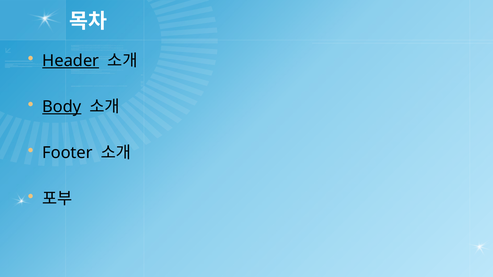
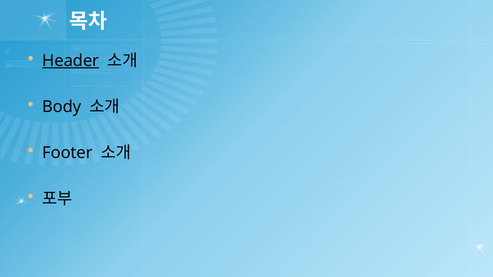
Body underline: present -> none
